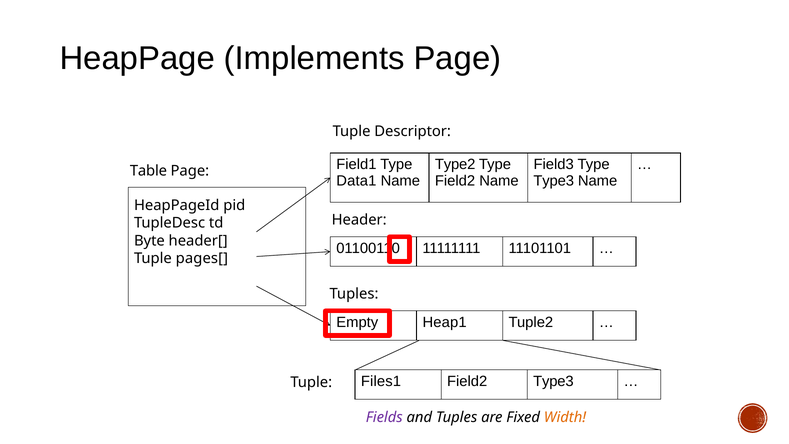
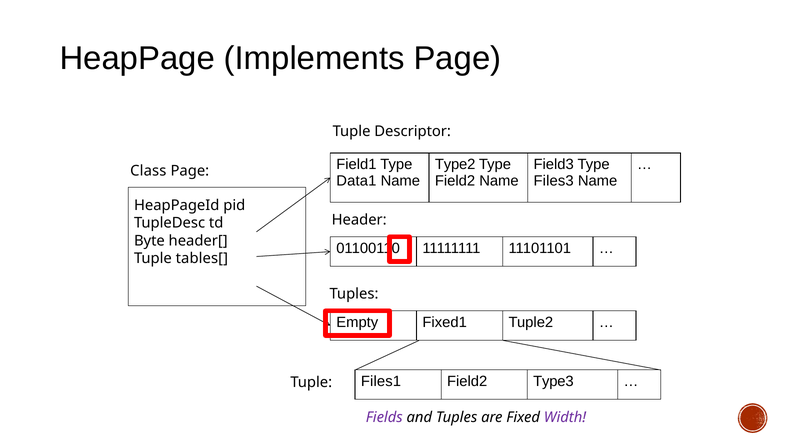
Table: Table -> Class
Type3 at (554, 181): Type3 -> Files3
pages[: pages[ -> tables[
Heap1: Heap1 -> Fixed1
Width colour: orange -> purple
